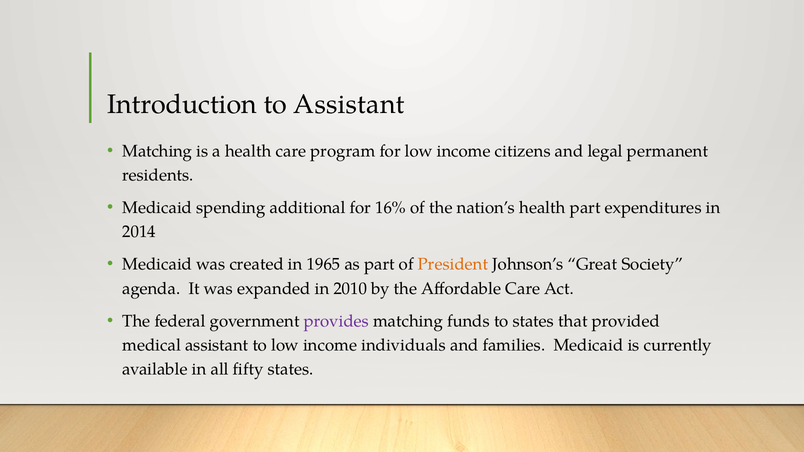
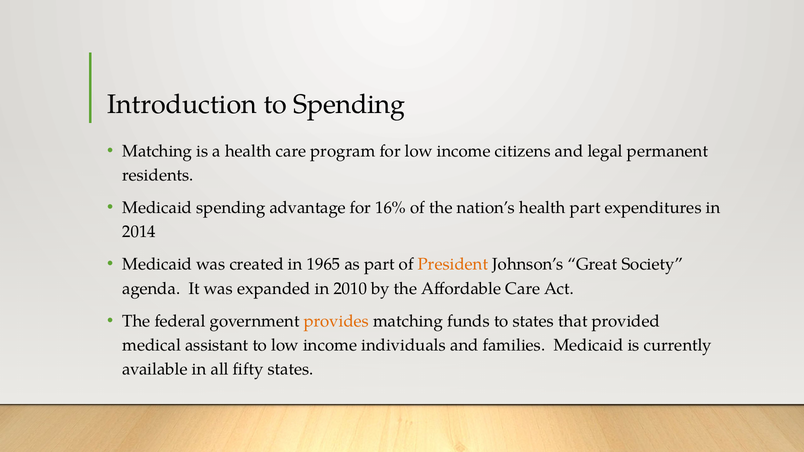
to Assistant: Assistant -> Spending
additional: additional -> advantage
provides colour: purple -> orange
